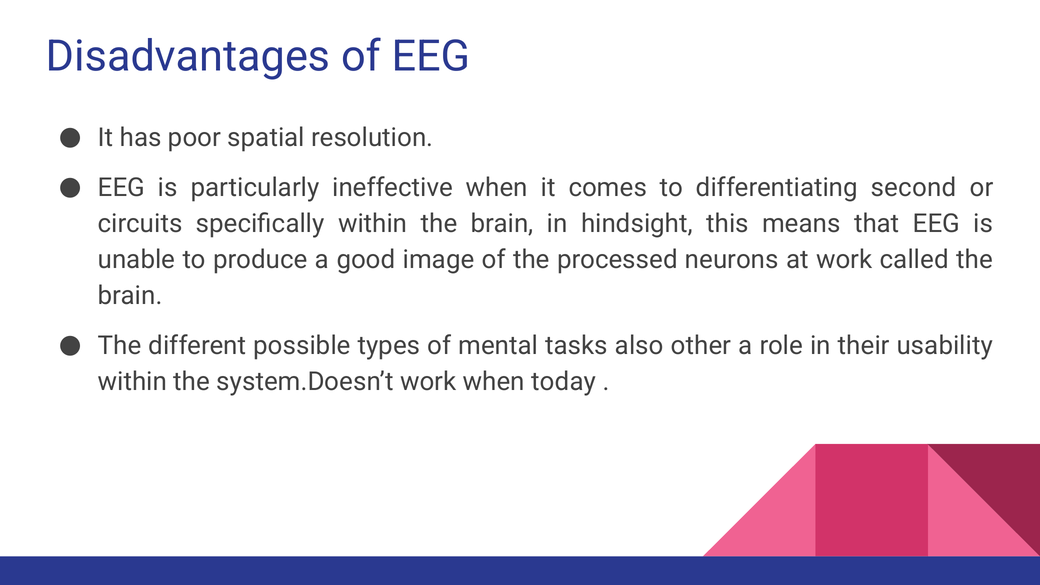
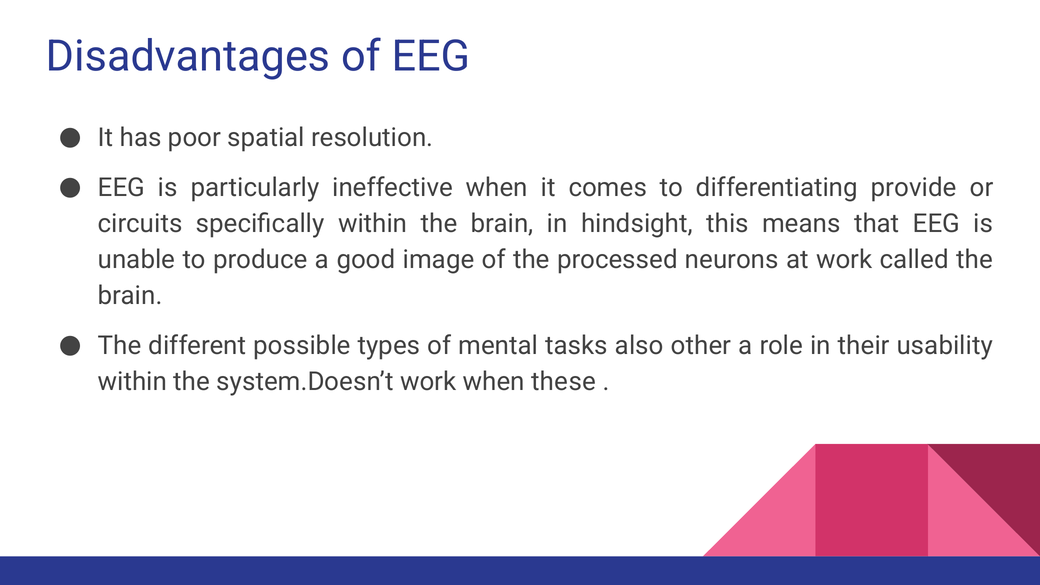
second: second -> provide
today: today -> these
